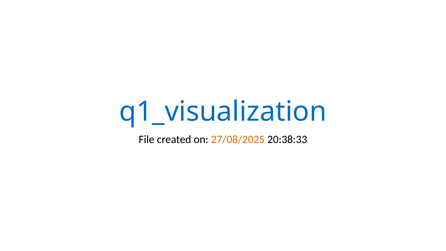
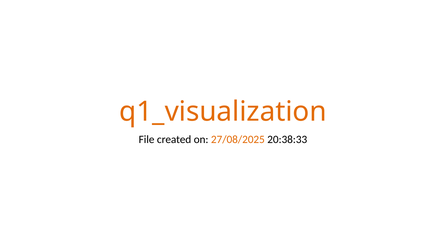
q1_visualization colour: blue -> orange
